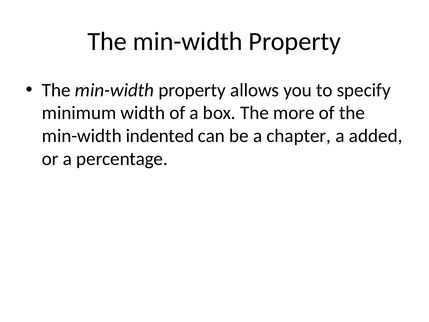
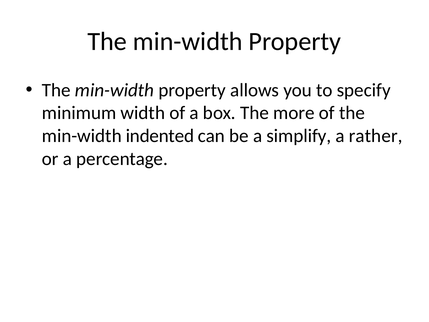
chapter: chapter -> simplify
added: added -> rather
